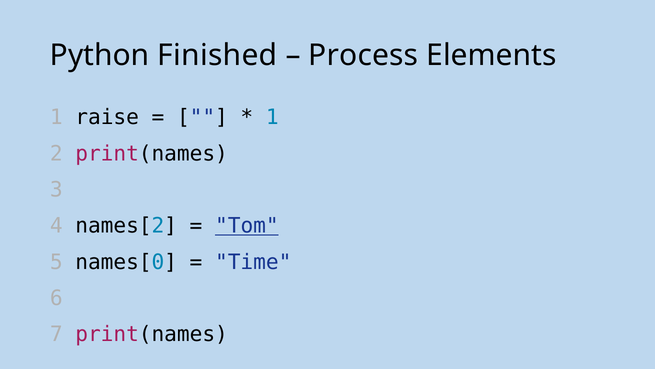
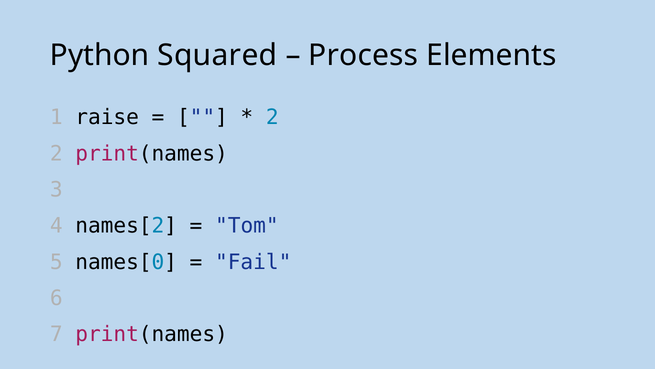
Finished: Finished -> Squared
1 at (272, 117): 1 -> 2
Tom underline: present -> none
Time: Time -> Fail
